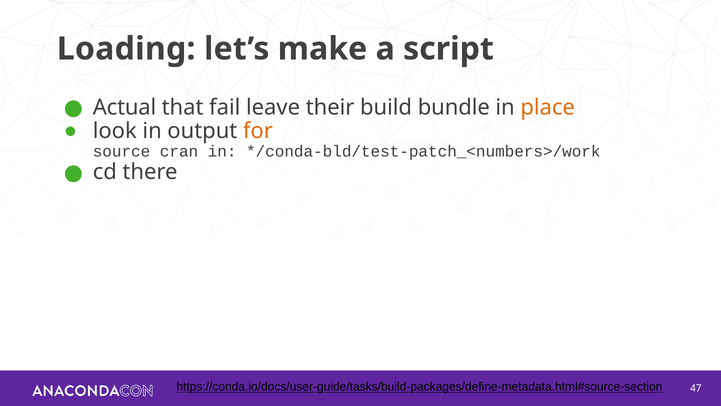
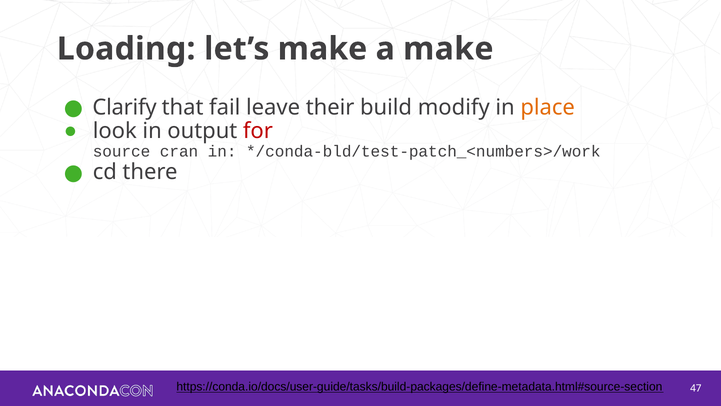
a script: script -> make
Actual: Actual -> Clarify
bundle: bundle -> modify
for colour: orange -> red
